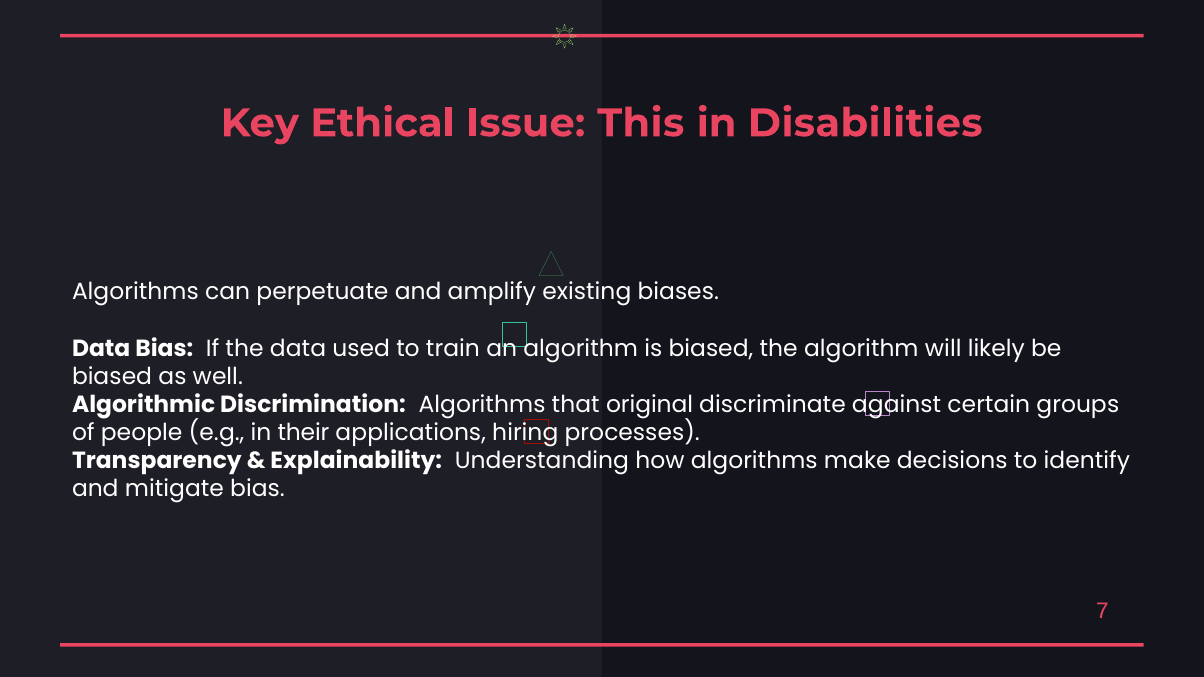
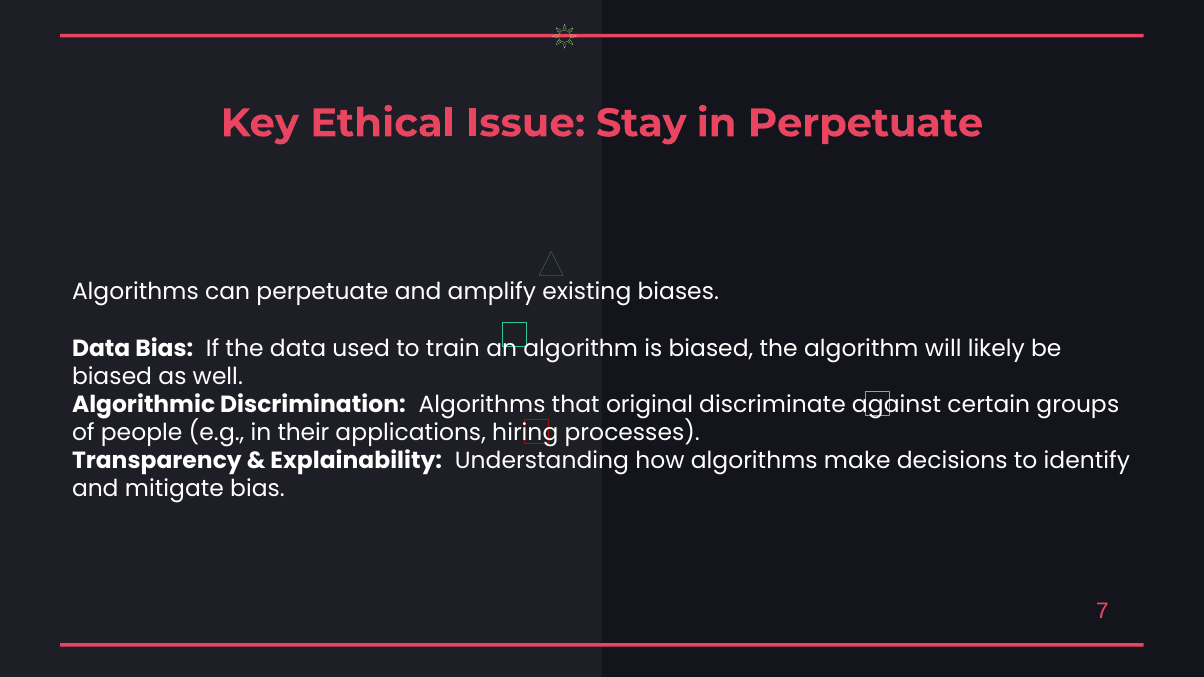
This: This -> Stay
in Disabilities: Disabilities -> Perpetuate
